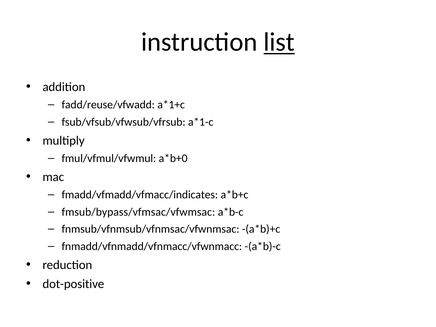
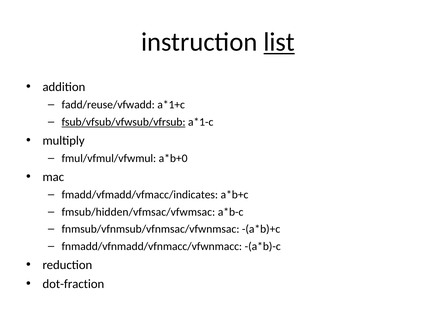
fsub/vfsub/vfwsub/vfrsub underline: none -> present
fmsub/bypass/vfmsac/vfwmsac: fmsub/bypass/vfmsac/vfwmsac -> fmsub/hidden/vfmsac/vfwmsac
dot-positive: dot-positive -> dot-fraction
